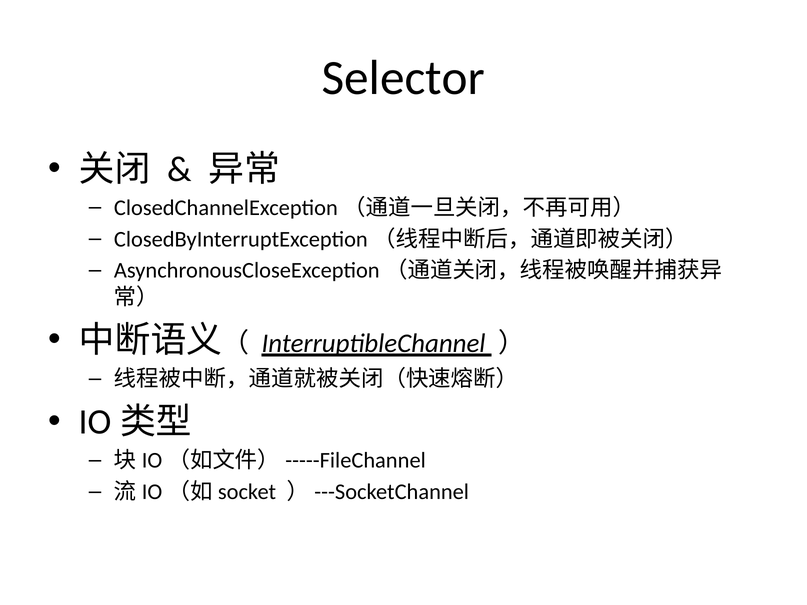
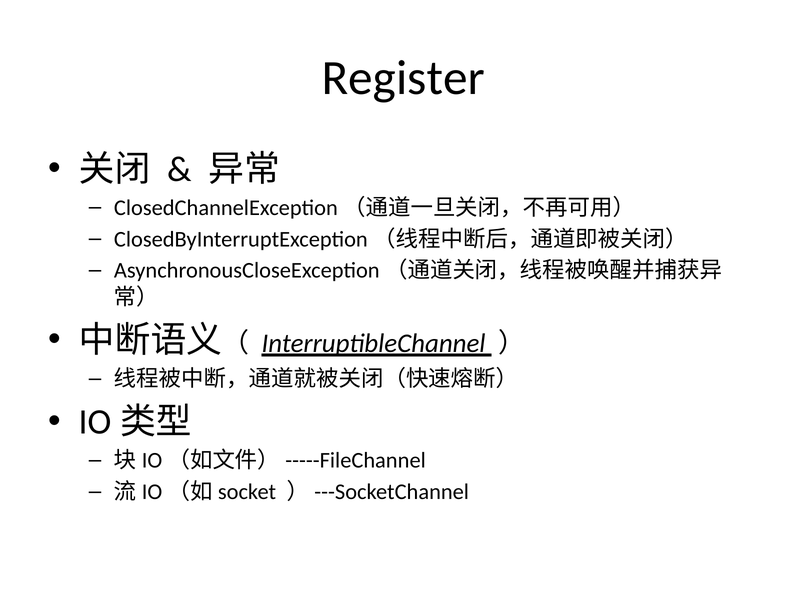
Selector: Selector -> Register
